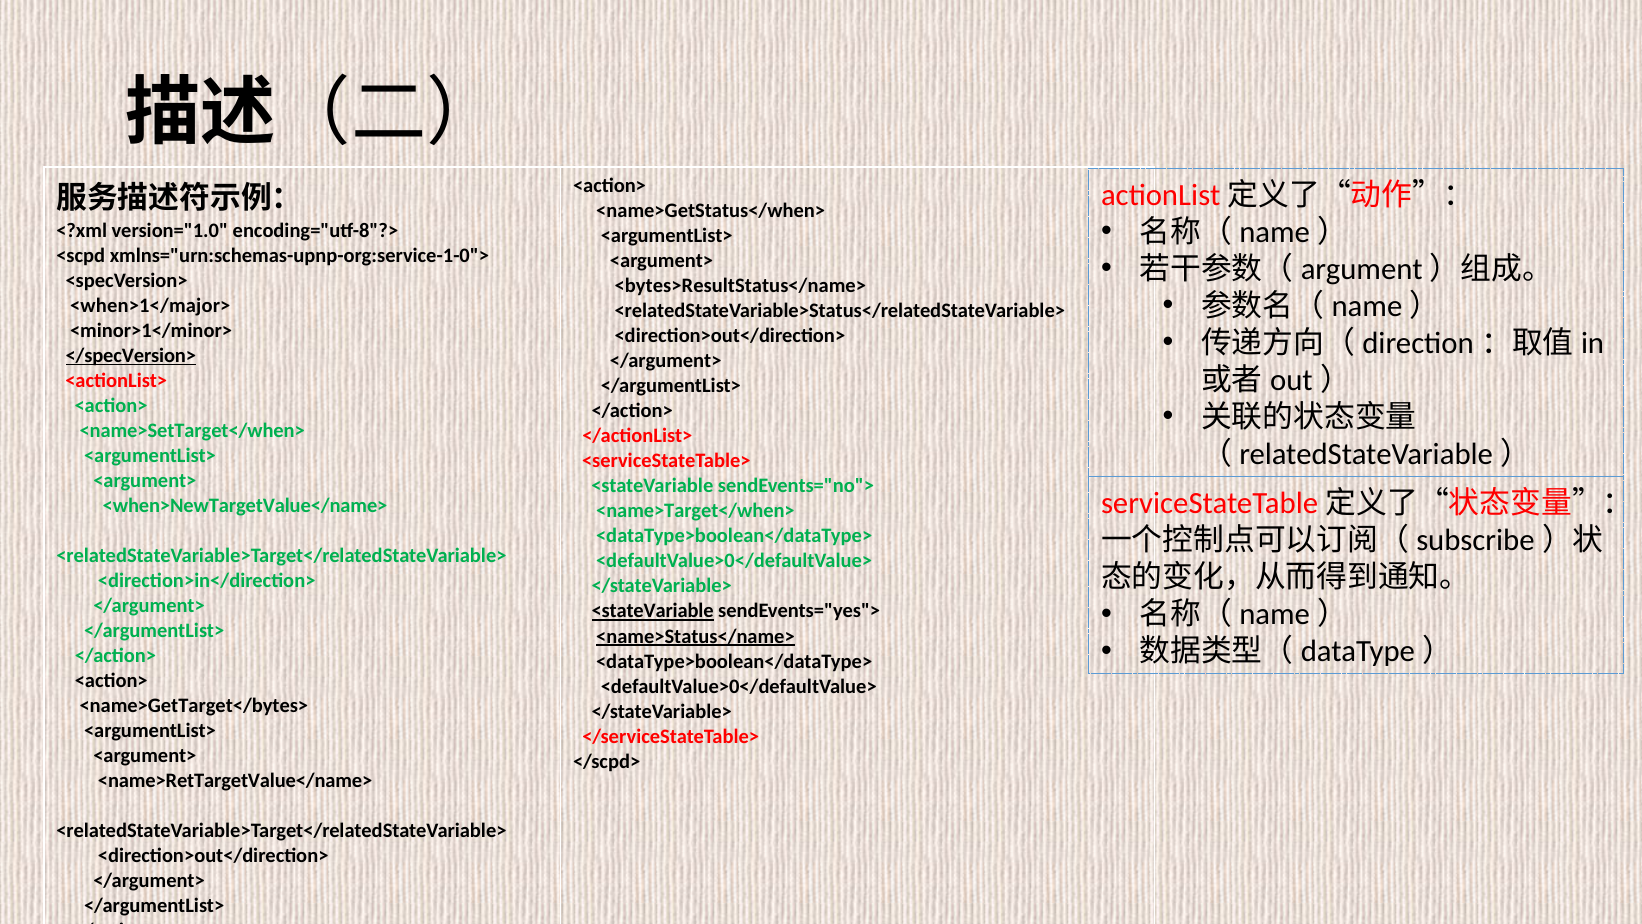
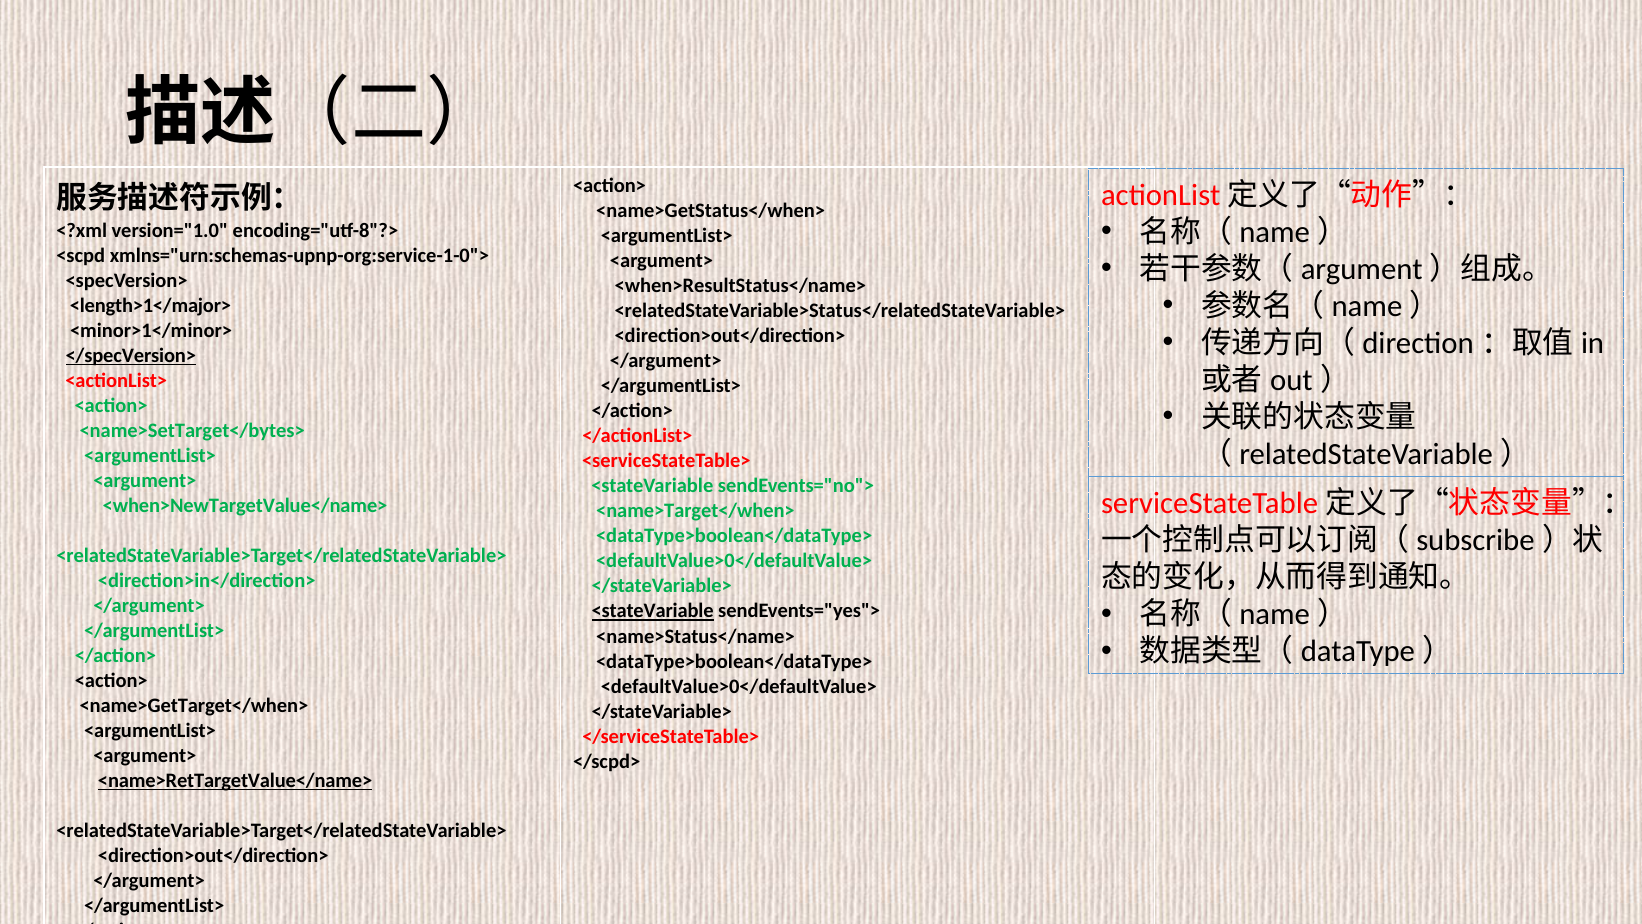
<bytes>ResultStatus</name>: <bytes>ResultStatus</name> -> <when>ResultStatus</name>
<when>1</major>: <when>1</major> -> <length>1</major>
<name>SetTarget</when>: <name>SetTarget</when> -> <name>SetTarget</bytes>
<name>Status</name> underline: present -> none
<name>GetTarget</bytes>: <name>GetTarget</bytes> -> <name>GetTarget</when>
<name>RetTargetValue</name> underline: none -> present
